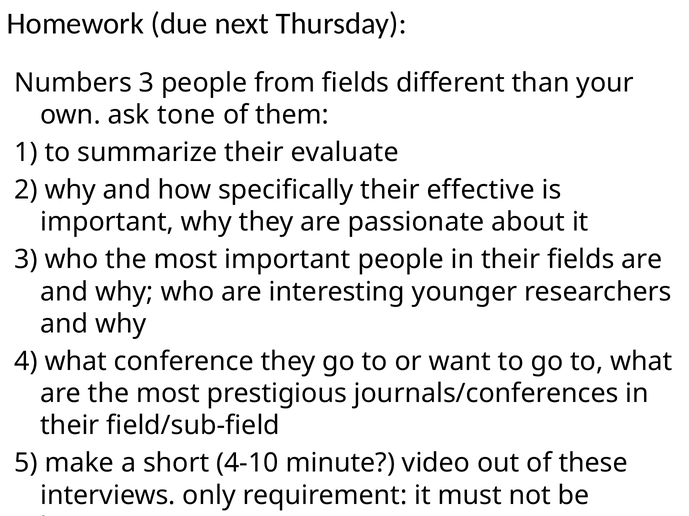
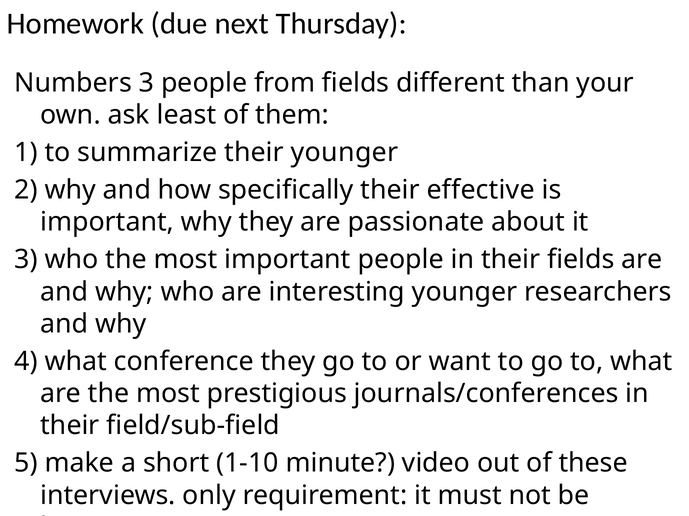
tone: tone -> least
their evaluate: evaluate -> younger
4-10: 4-10 -> 1-10
